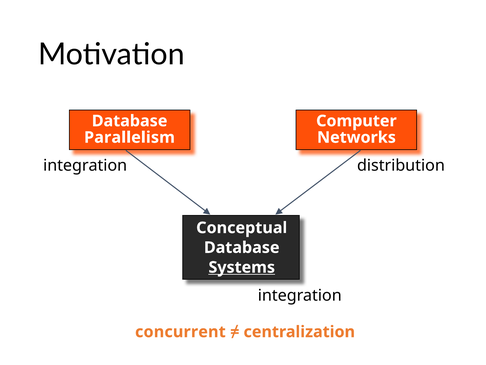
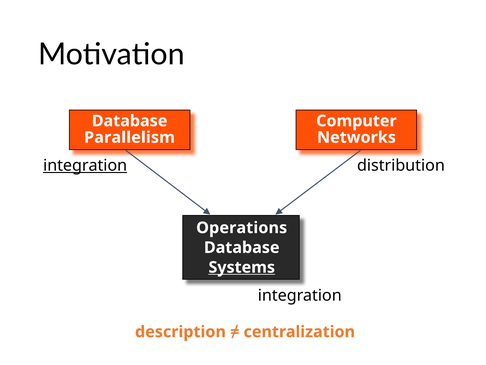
integration at (85, 165) underline: none -> present
Conceptual: Conceptual -> Operations
concurrent: concurrent -> description
